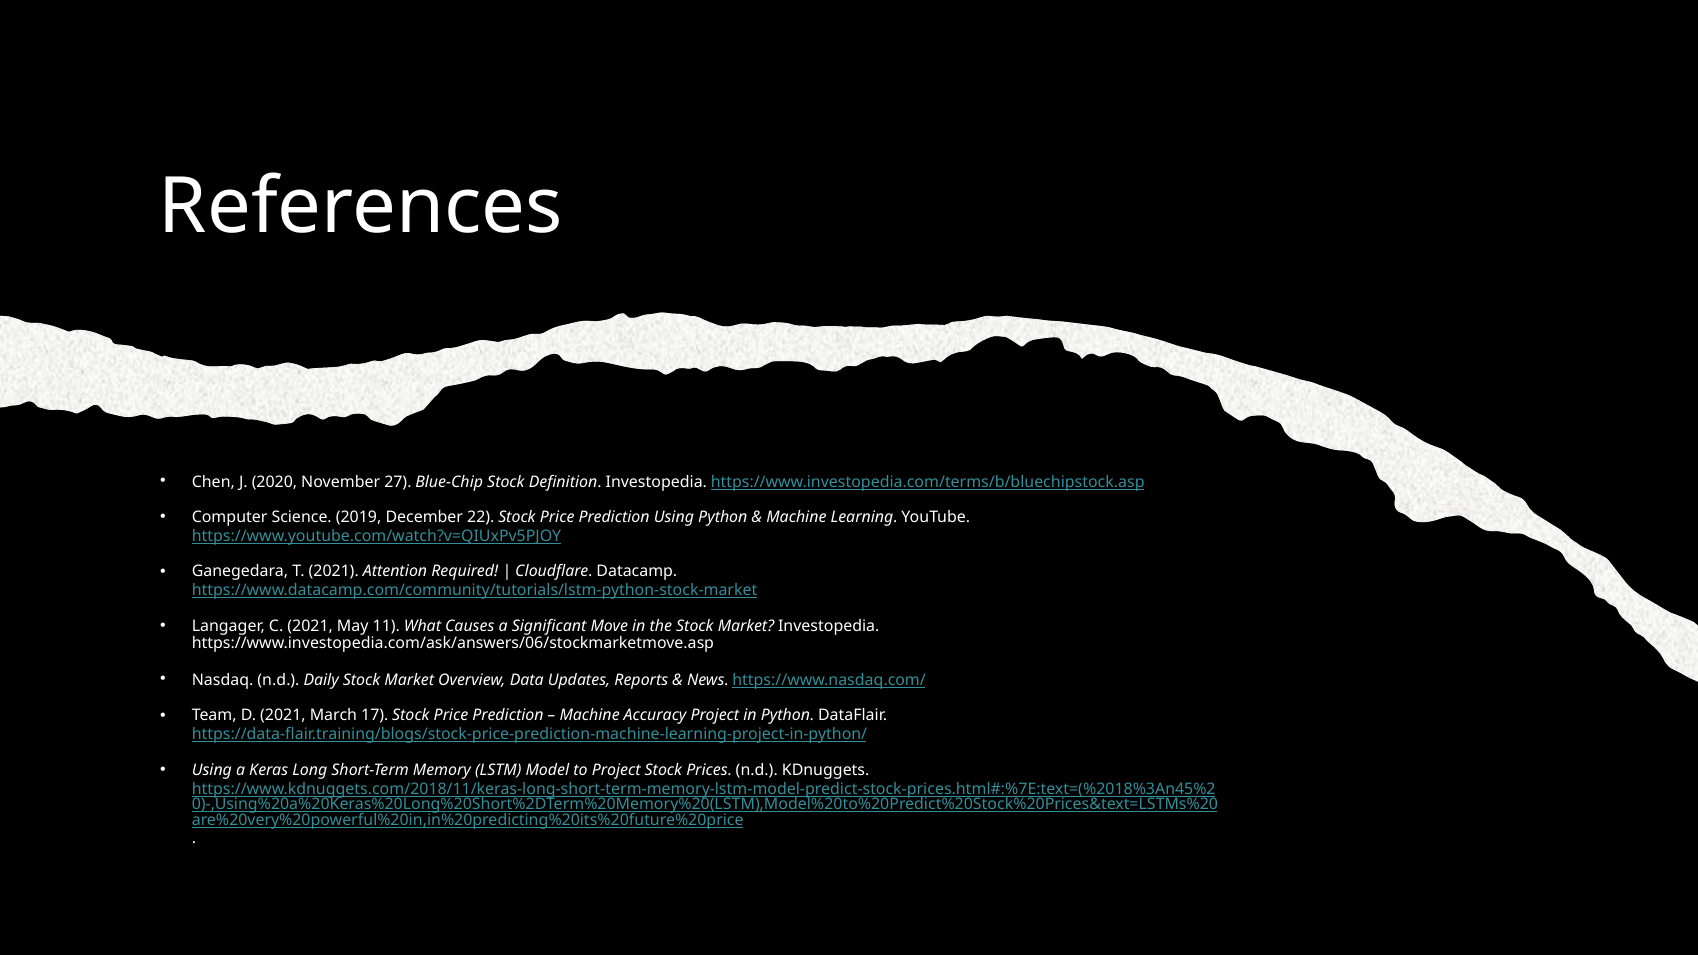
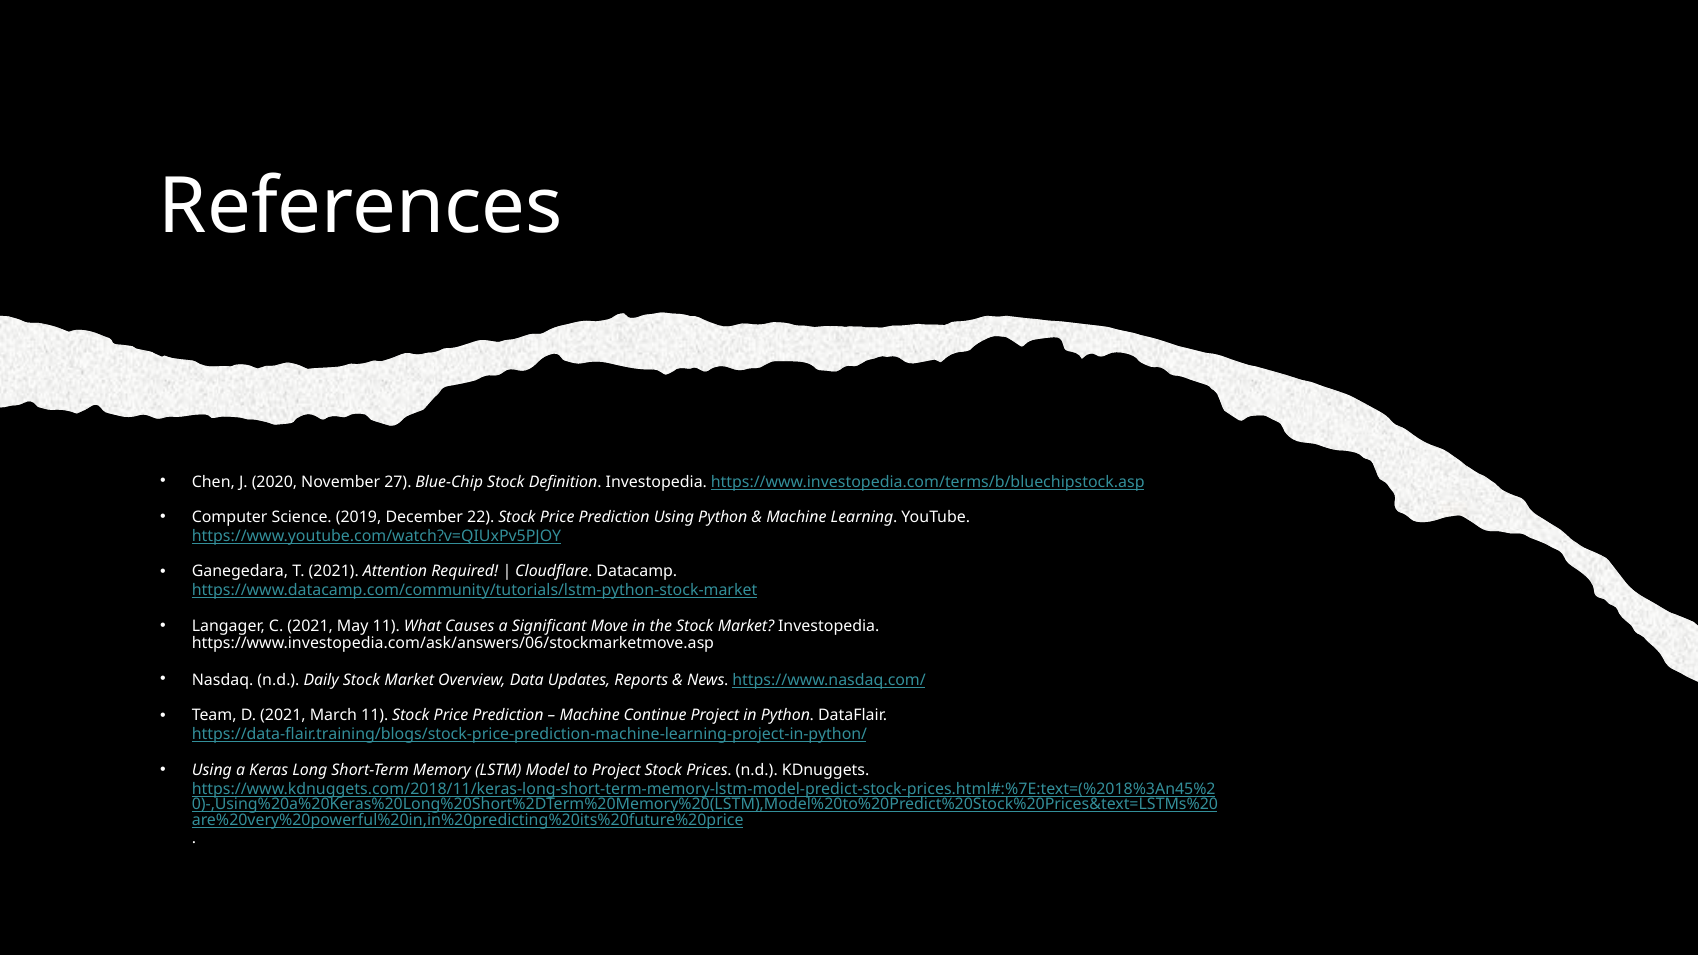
March 17: 17 -> 11
Accuracy: Accuracy -> Continue
